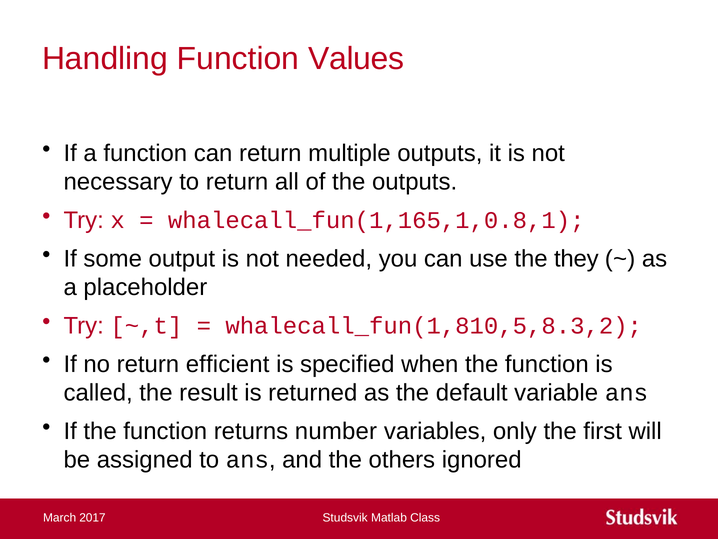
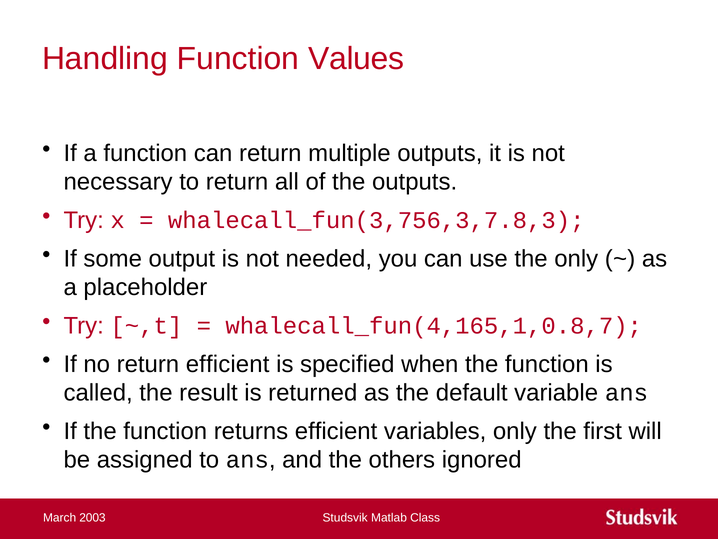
whalecall_fun(1,165,1,0.8,1: whalecall_fun(1,165,1,0.8,1 -> whalecall_fun(3,756,3,7.8,3
the they: they -> only
whalecall_fun(1,810,5,8.3,2: whalecall_fun(1,810,5,8.3,2 -> whalecall_fun(4,165,1,0.8,7
returns number: number -> efficient
2017: 2017 -> 2003
